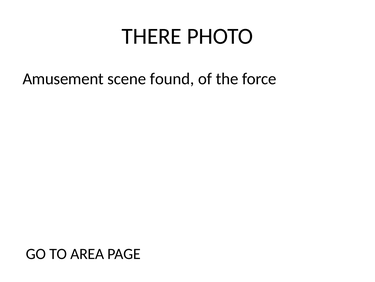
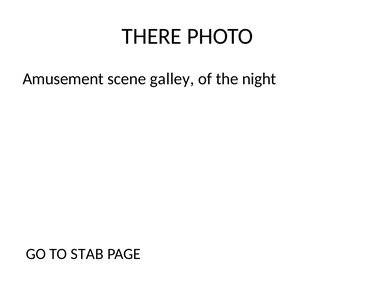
found: found -> galley
force: force -> night
AREA: AREA -> STAB
